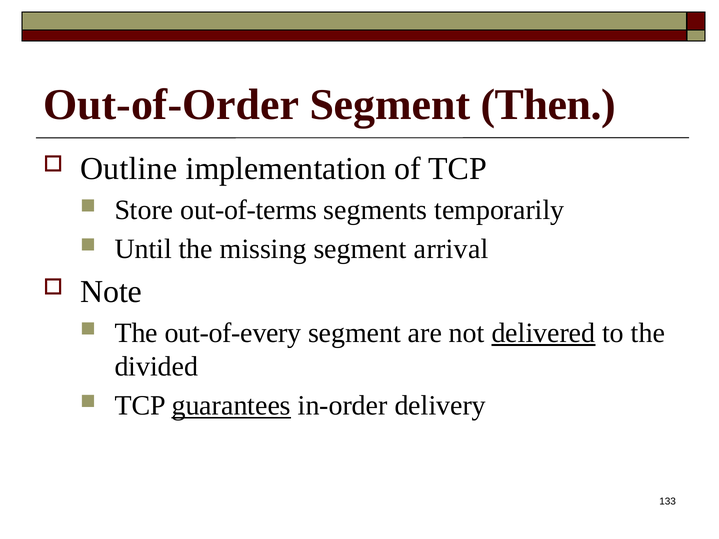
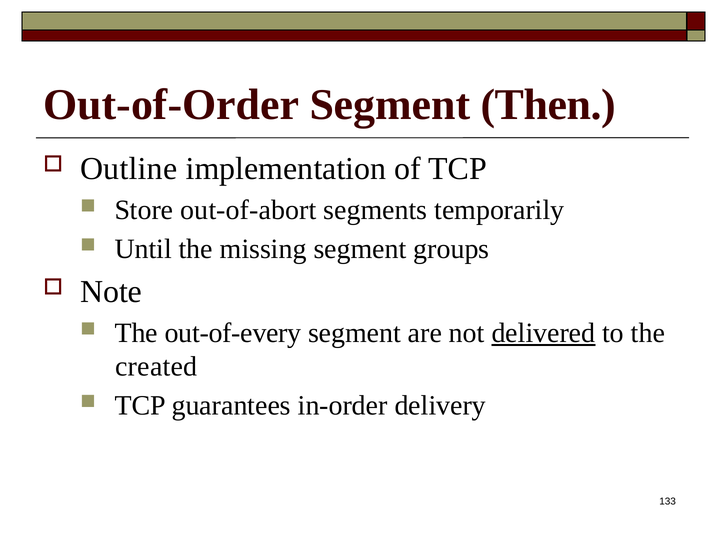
out-of-terms: out-of-terms -> out-of-abort
arrival: arrival -> groups
divided: divided -> created
guarantees underline: present -> none
